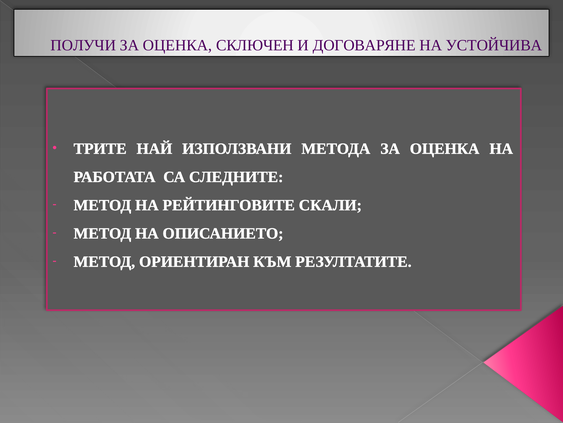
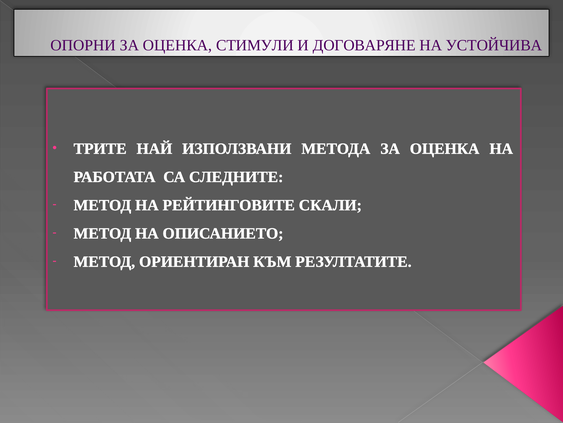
ПОЛУЧИ: ПОЛУЧИ -> ОПОРНИ
СКЛЮЧЕН: СКЛЮЧЕН -> СТИМУЛИ
